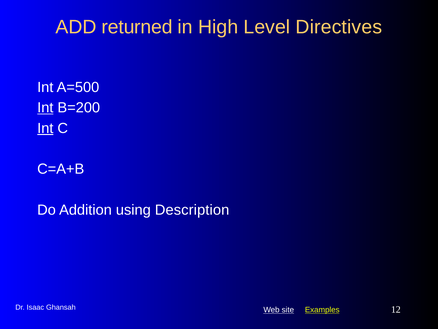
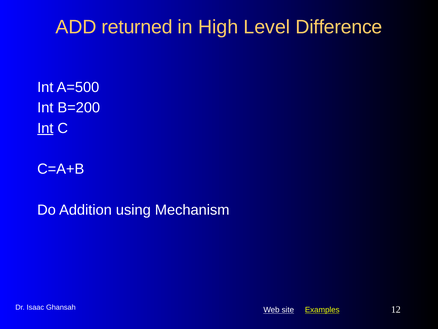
Directives: Directives -> Difference
Int at (45, 108) underline: present -> none
Description: Description -> Mechanism
